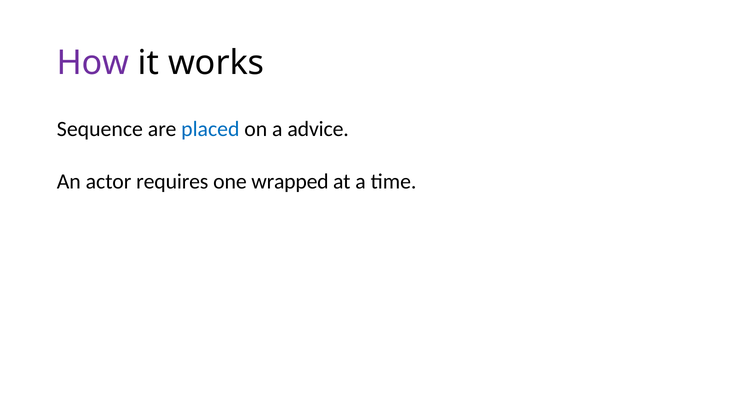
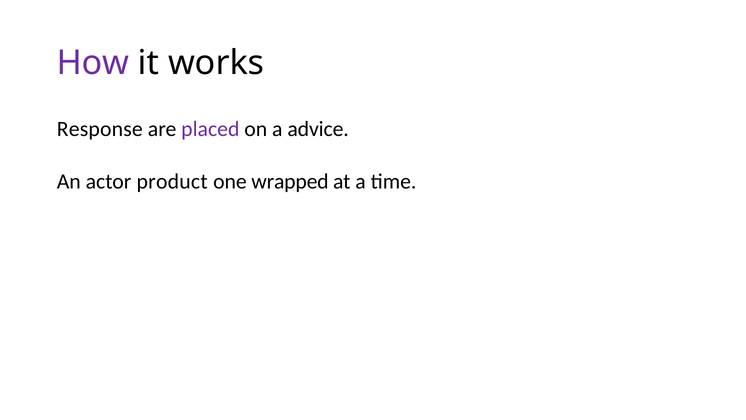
Sequence: Sequence -> Response
placed colour: blue -> purple
requires: requires -> product
